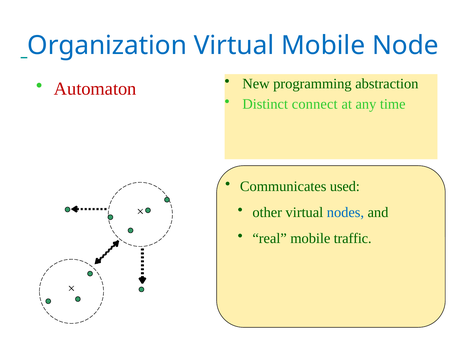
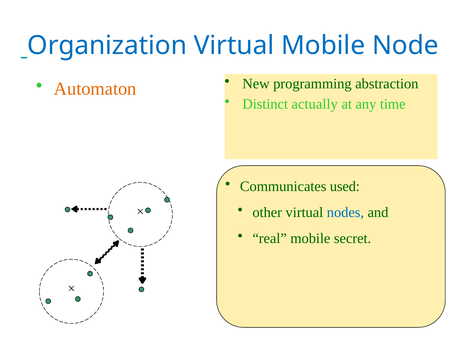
Automaton colour: red -> orange
connect: connect -> actually
traffic: traffic -> secret
